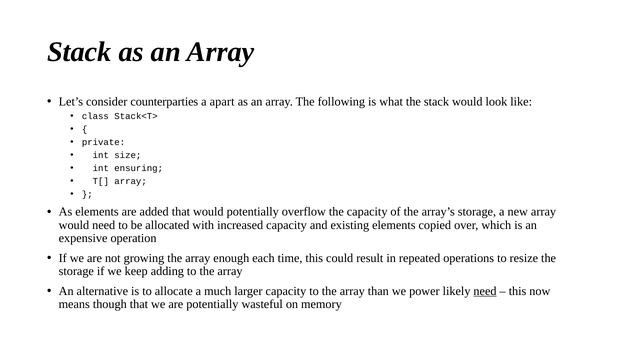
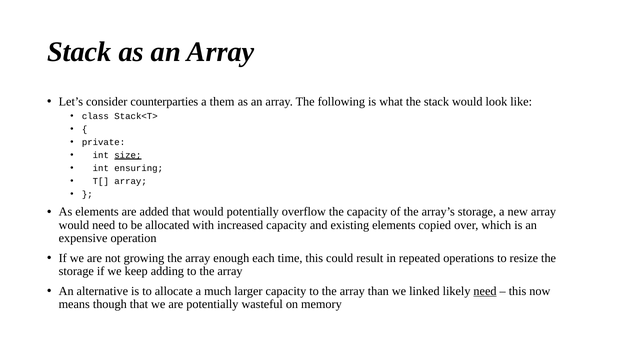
apart: apart -> them
size underline: none -> present
power: power -> linked
